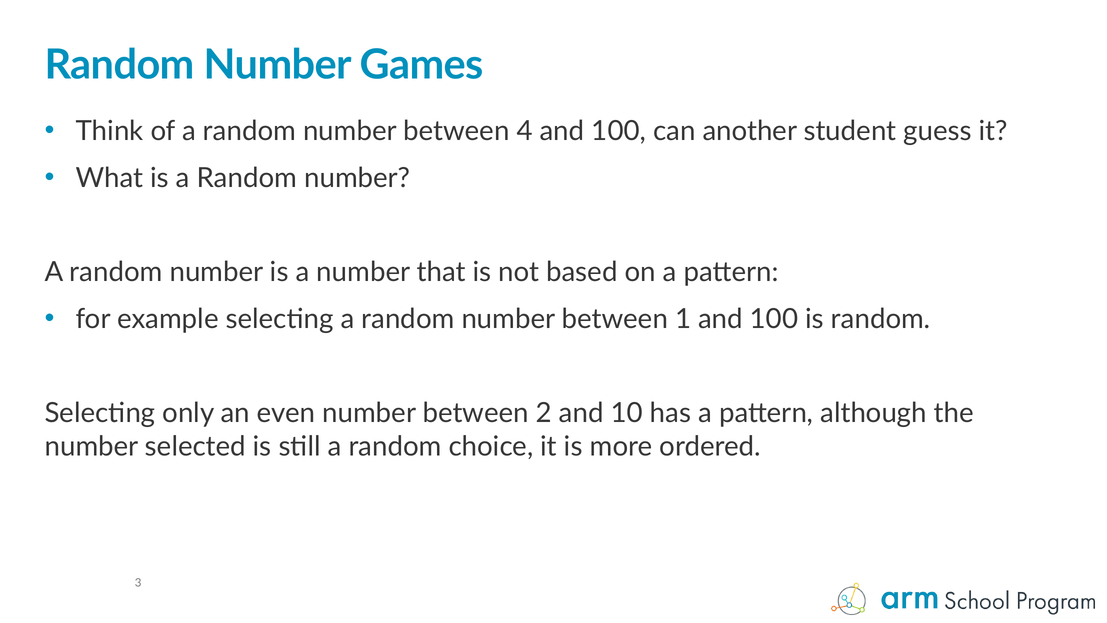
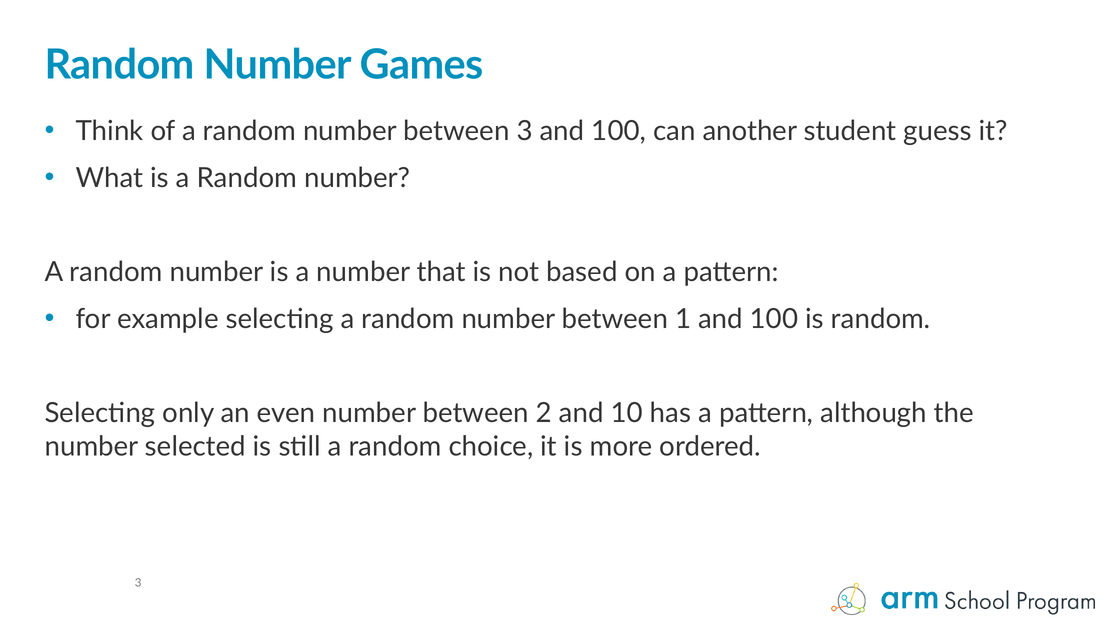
between 4: 4 -> 3
